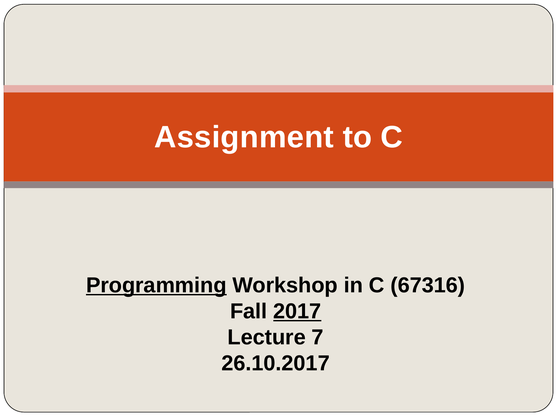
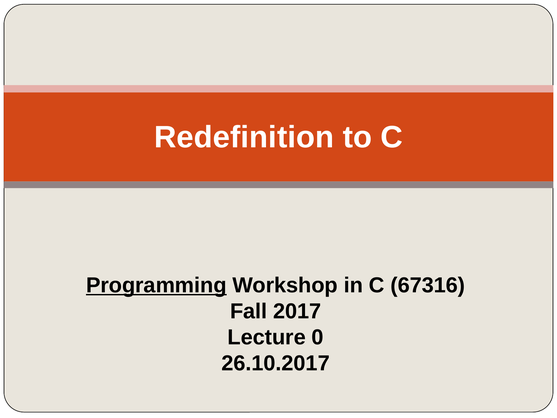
Assignment: Assignment -> Redefinition
2017 underline: present -> none
7: 7 -> 0
